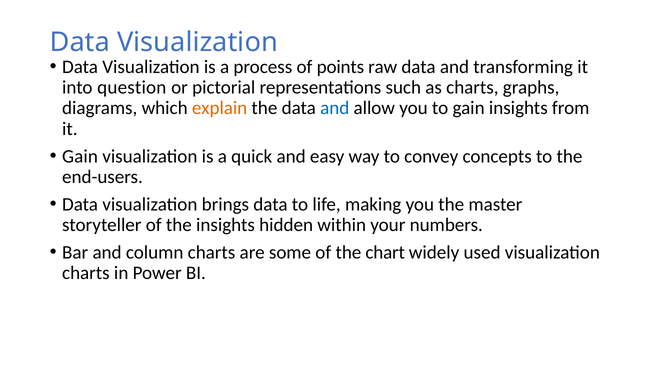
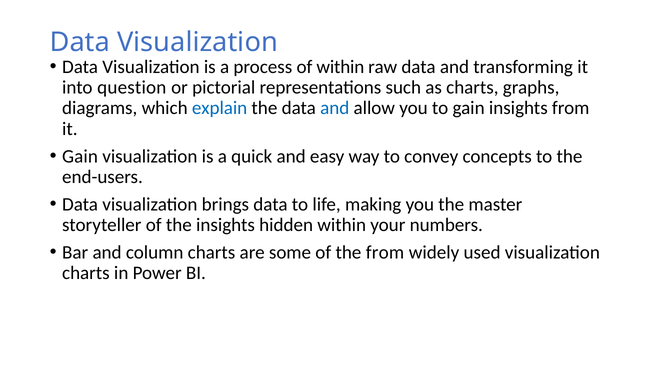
of points: points -> within
explain colour: orange -> blue
the chart: chart -> from
